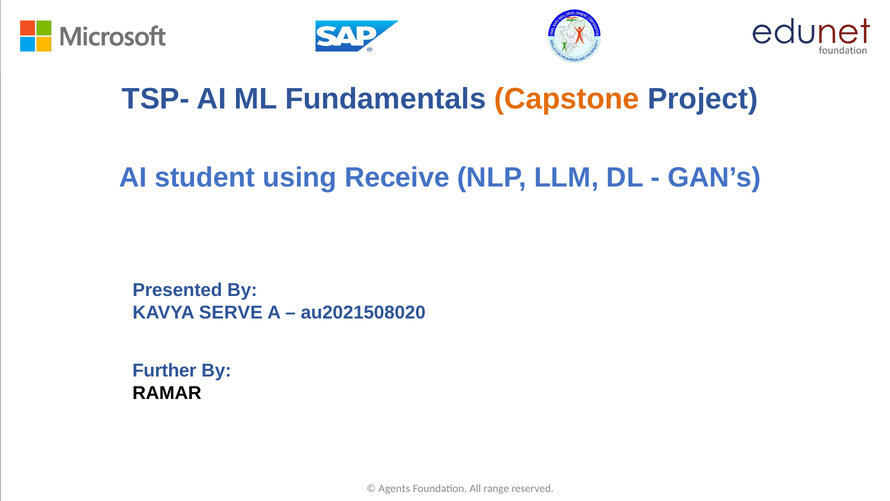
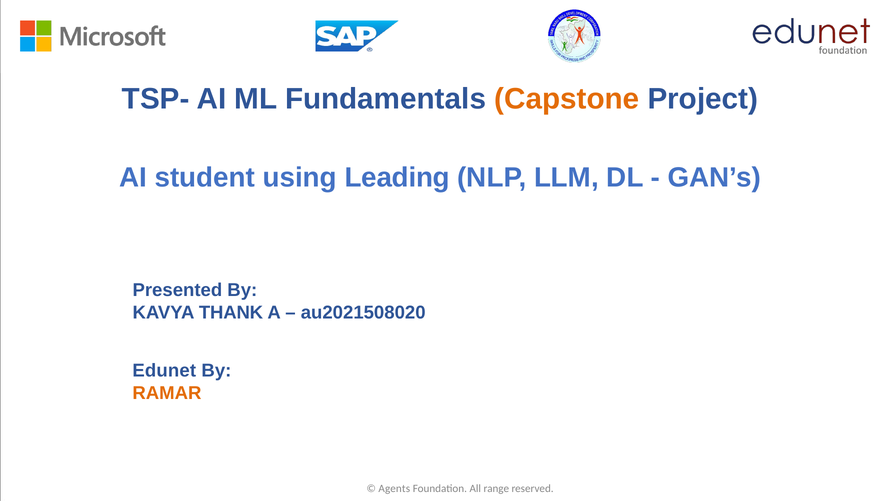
Receive: Receive -> Leading
SERVE: SERVE -> THANK
Further: Further -> Edunet
RAMAR colour: black -> orange
